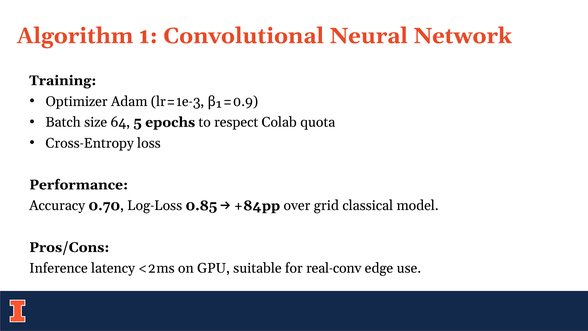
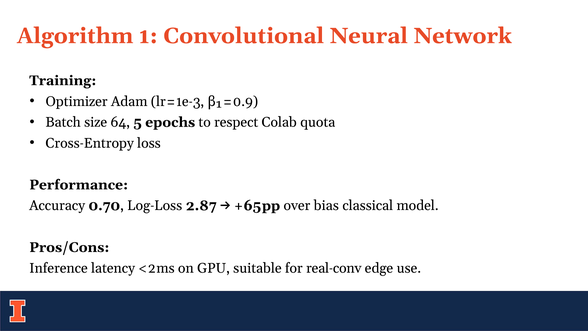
0.85: 0.85 -> 2.87
+84: +84 -> +65
grid: grid -> bias
